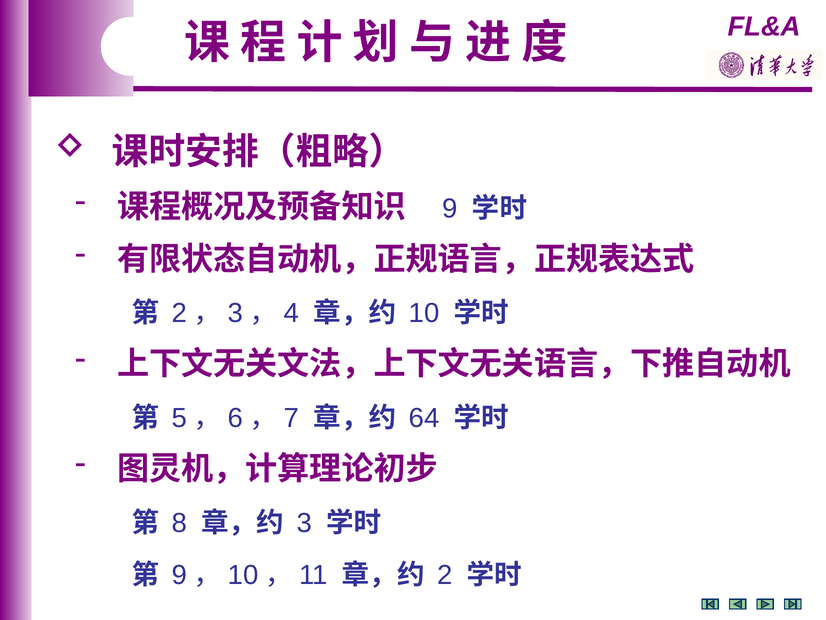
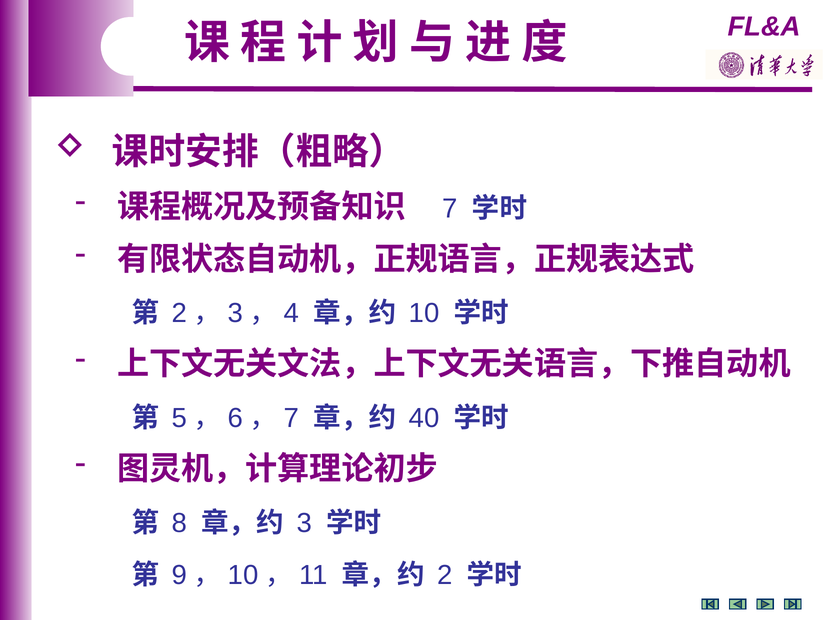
9: 9 -> 7
64: 64 -> 40
